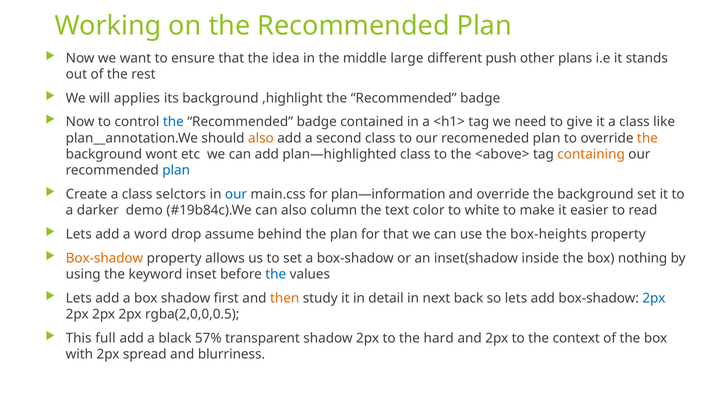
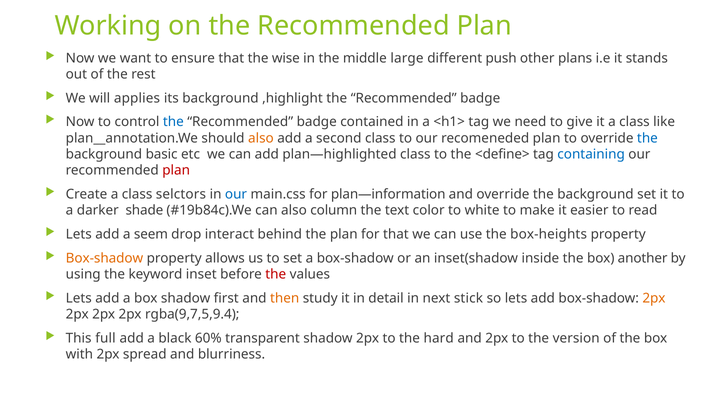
idea: idea -> wise
the at (647, 138) colour: orange -> blue
wont: wont -> basic
<above>: <above> -> <define>
containing colour: orange -> blue
plan at (176, 170) colour: blue -> red
demo: demo -> shade
word: word -> seem
assume: assume -> interact
nothing: nothing -> another
the at (276, 274) colour: blue -> red
back: back -> stick
2px at (654, 298) colour: blue -> orange
rgba(2,0,0,0.5: rgba(2,0,0,0.5 -> rgba(9,7,5,9.4
57%: 57% -> 60%
context: context -> version
